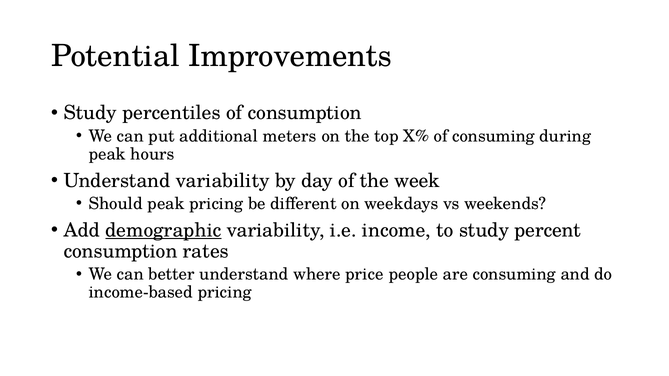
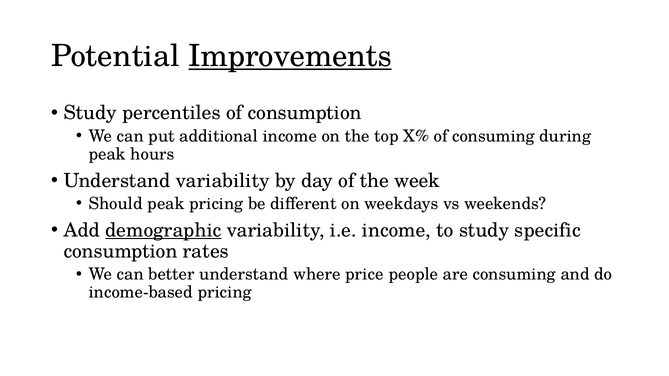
Improvements underline: none -> present
additional meters: meters -> income
percent: percent -> specific
